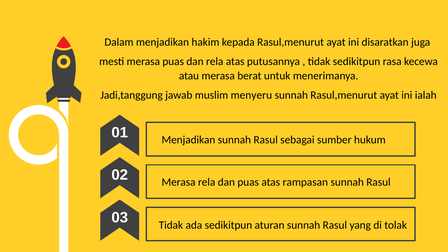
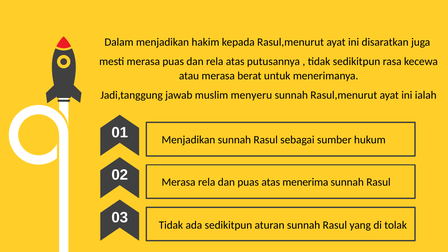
rampasan: rampasan -> menerima
